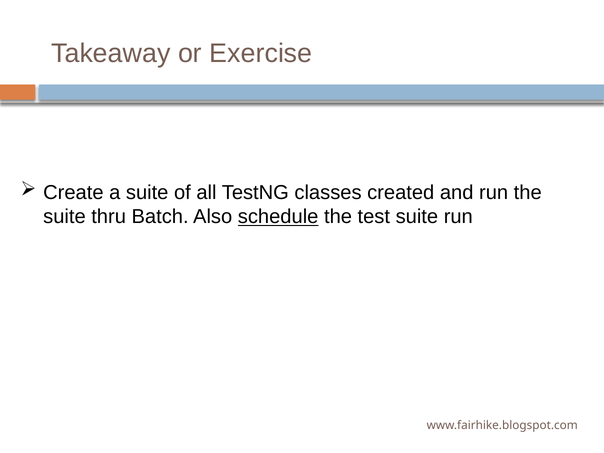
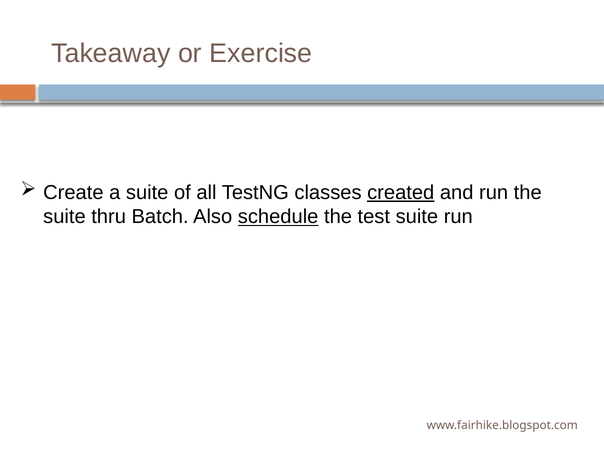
created underline: none -> present
